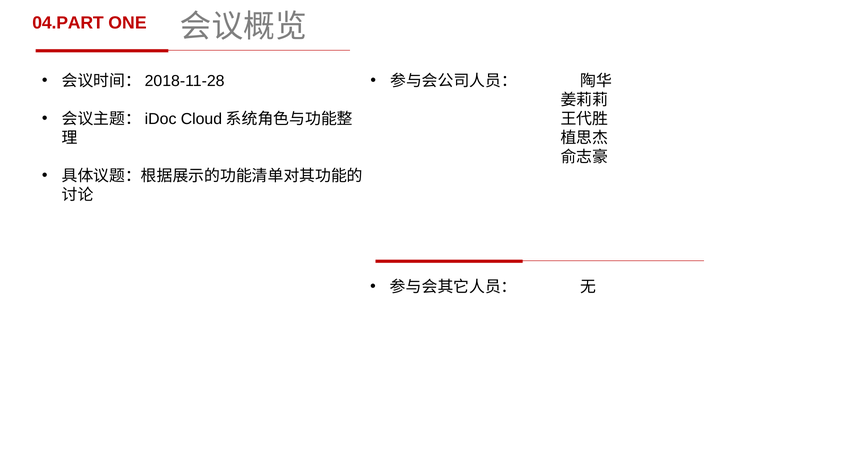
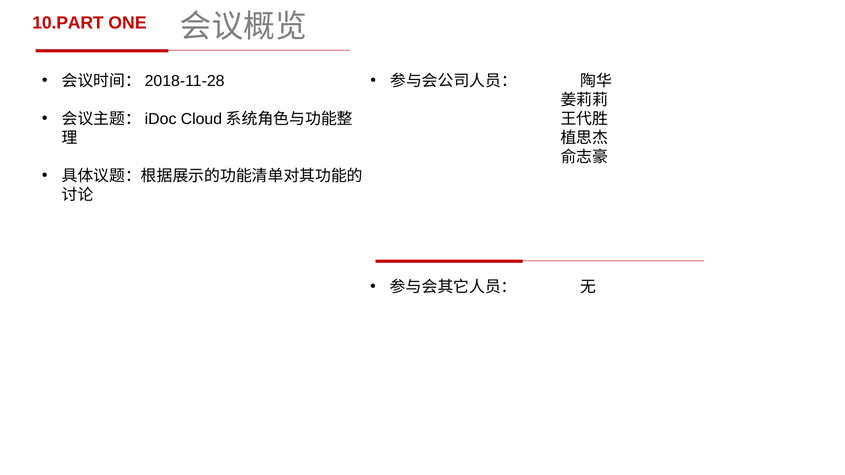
04.PART: 04.PART -> 10.PART
